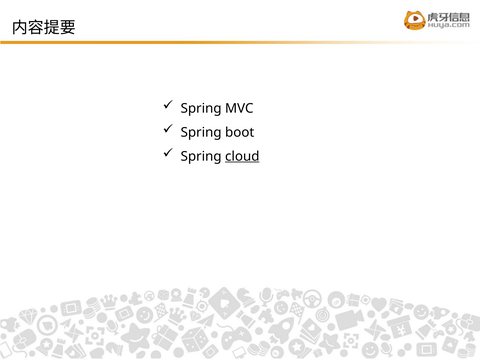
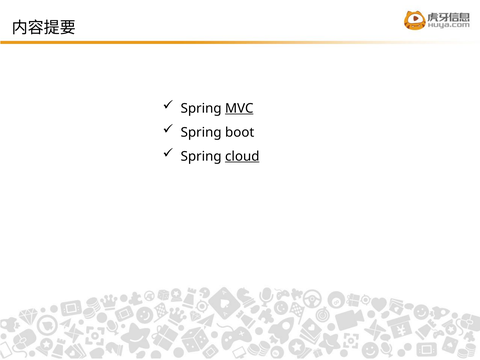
MVC underline: none -> present
